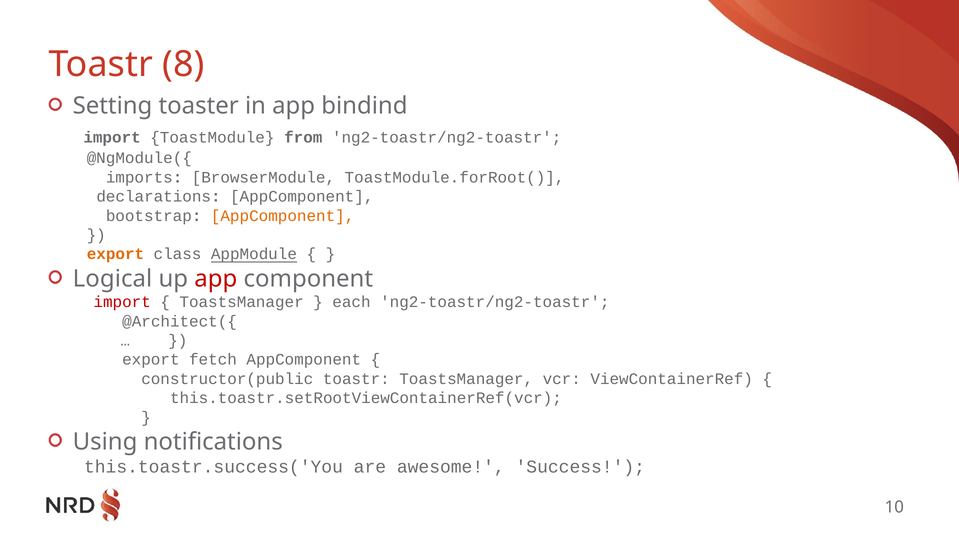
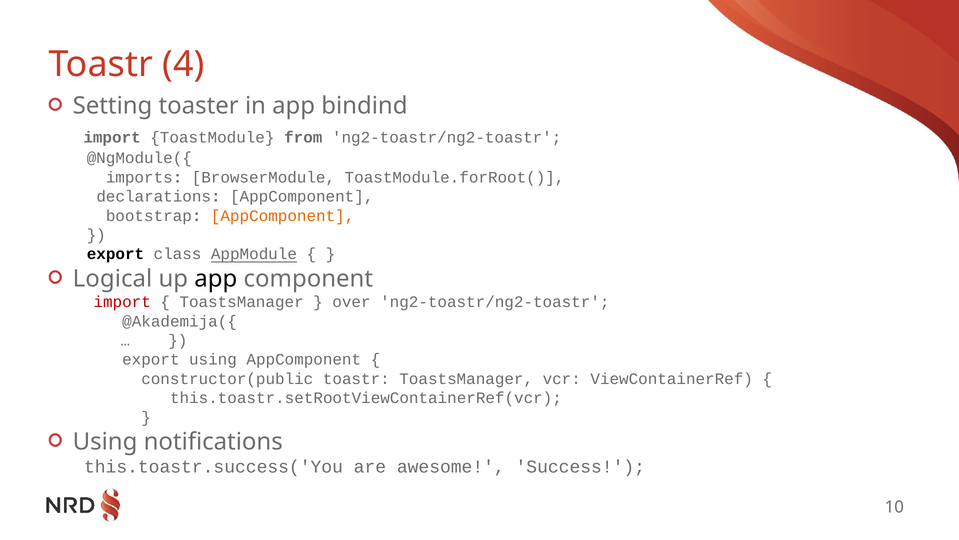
8: 8 -> 4
export at (115, 254) colour: orange -> black
app at (216, 278) colour: red -> black
each: each -> over
@Architect({: @Architect({ -> @Akademija({
export fetch: fetch -> using
